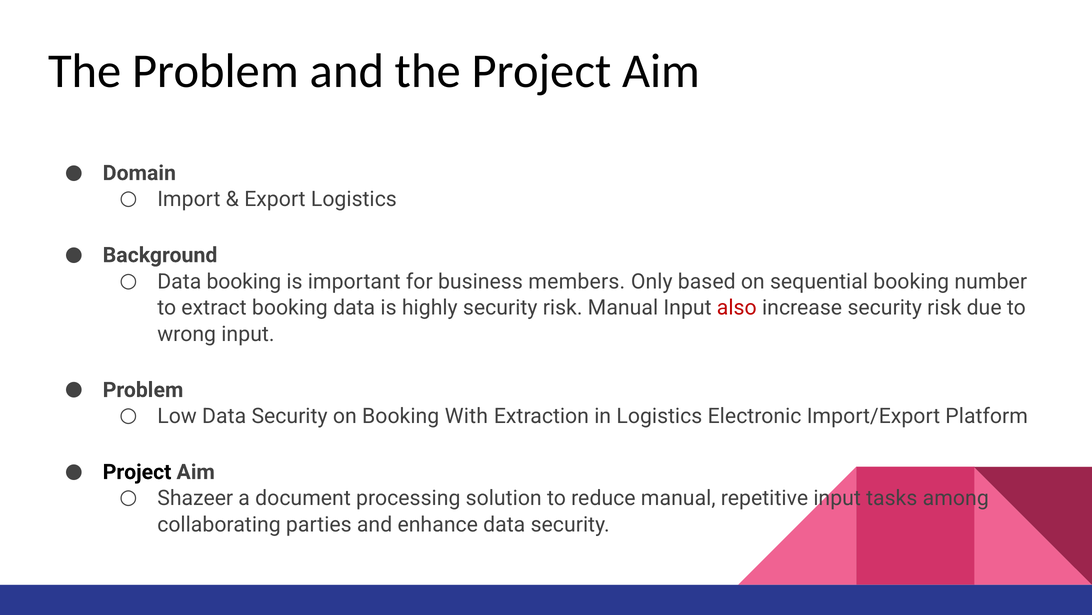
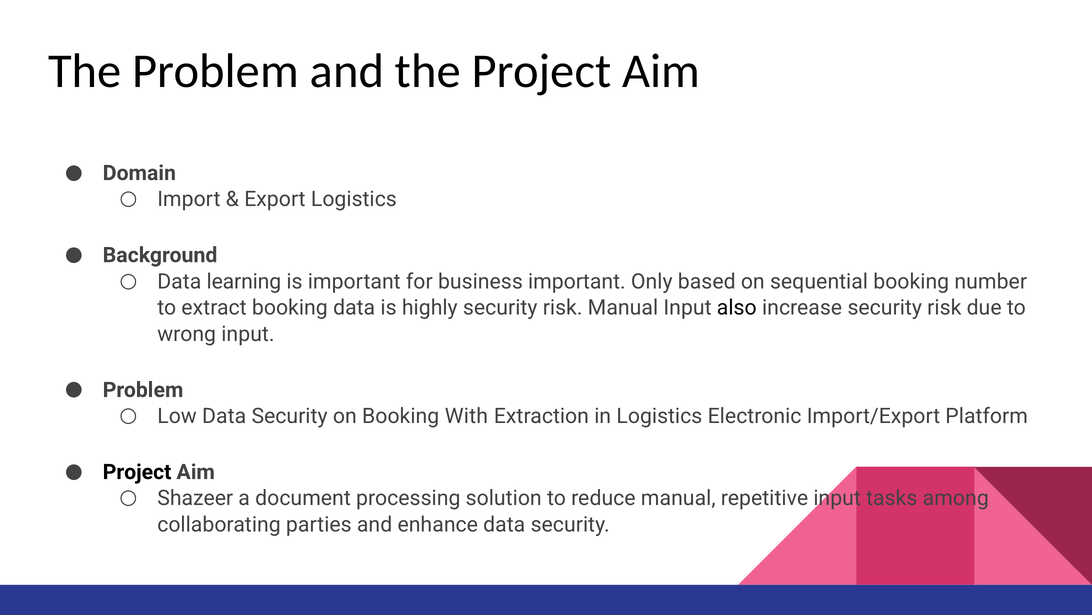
Data booking: booking -> learning
business members: members -> important
also colour: red -> black
